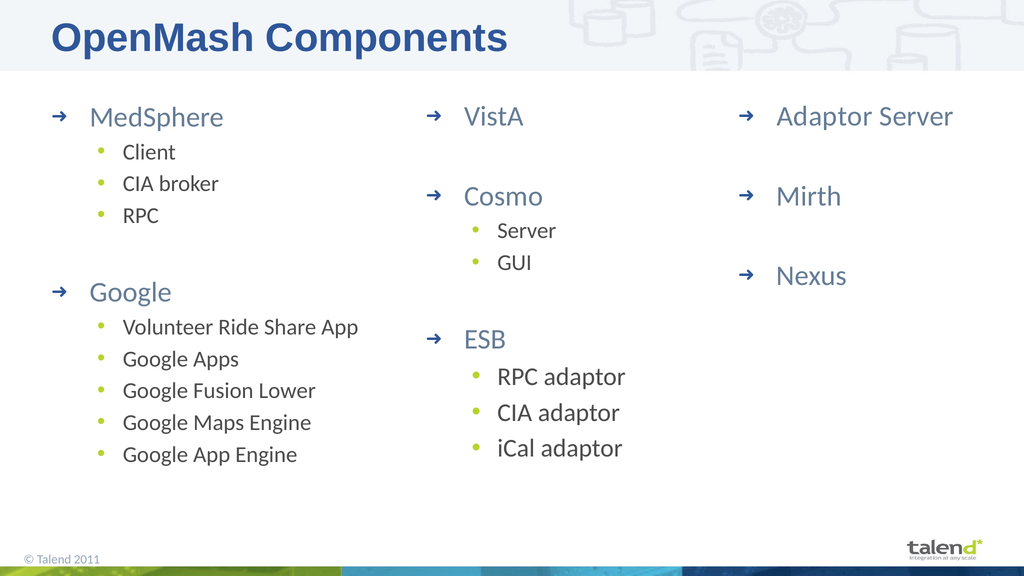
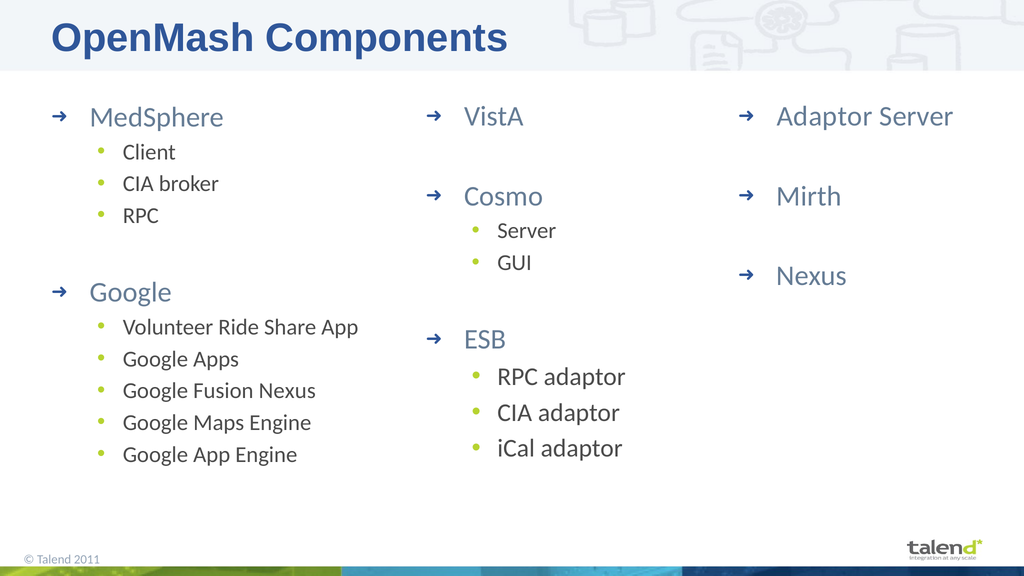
Fusion Lower: Lower -> Nexus
